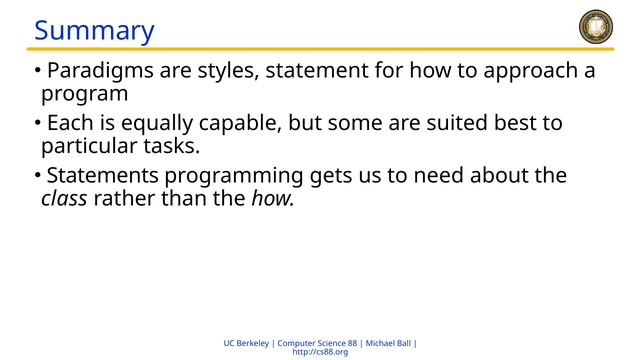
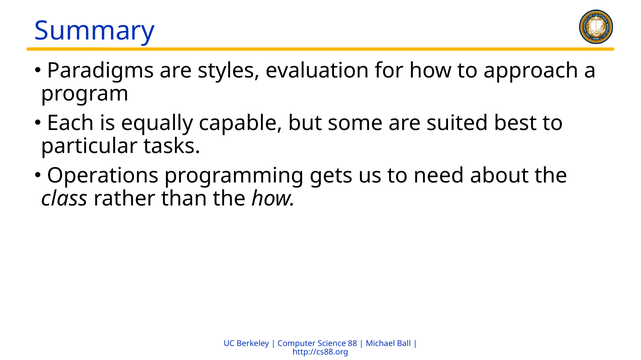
statement: statement -> evaluation
Statements: Statements -> Operations
